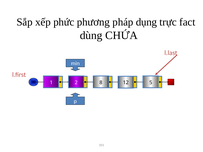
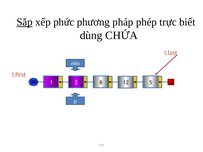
Sắp underline: none -> present
dụng: dụng -> phép
fact: fact -> biết
